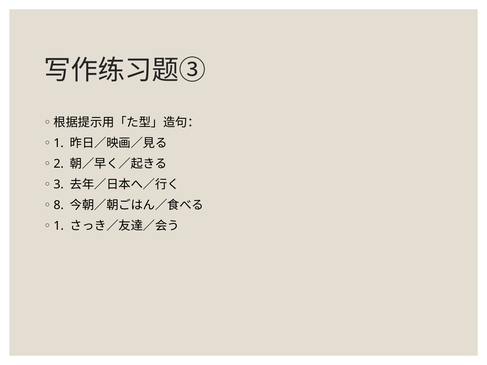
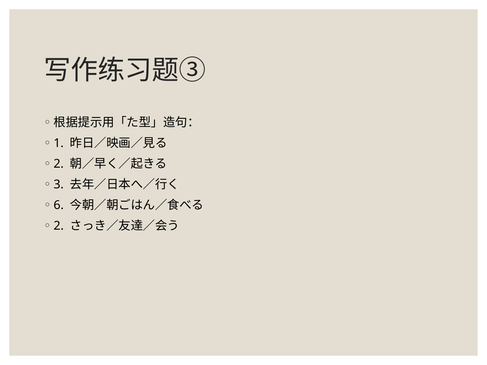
8: 8 -> 6
1 at (59, 226): 1 -> 2
